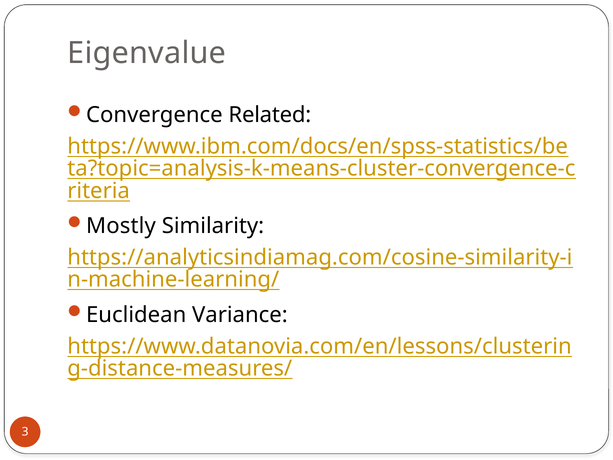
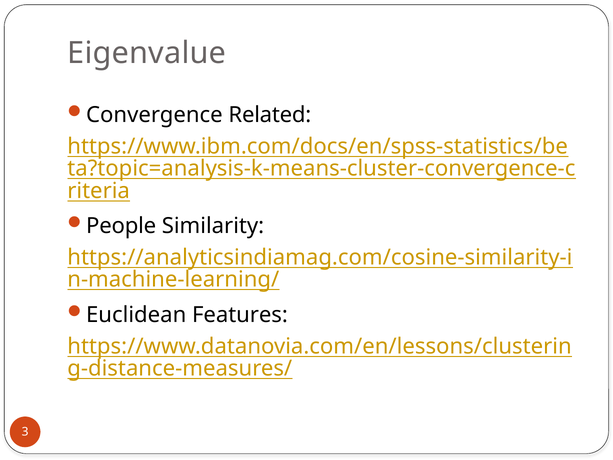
Mostly: Mostly -> People
Variance: Variance -> Features
